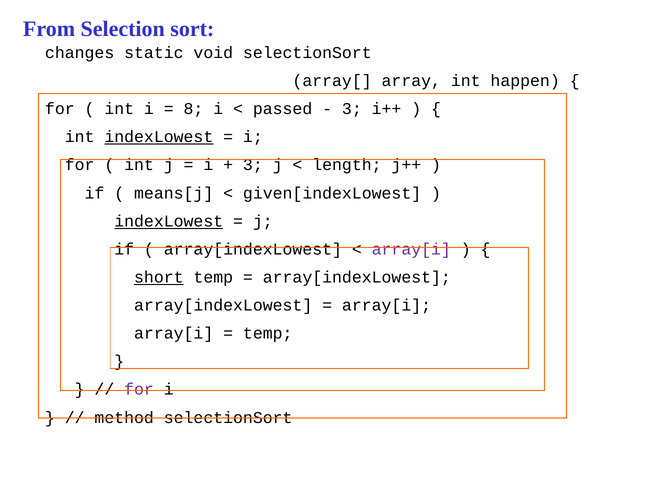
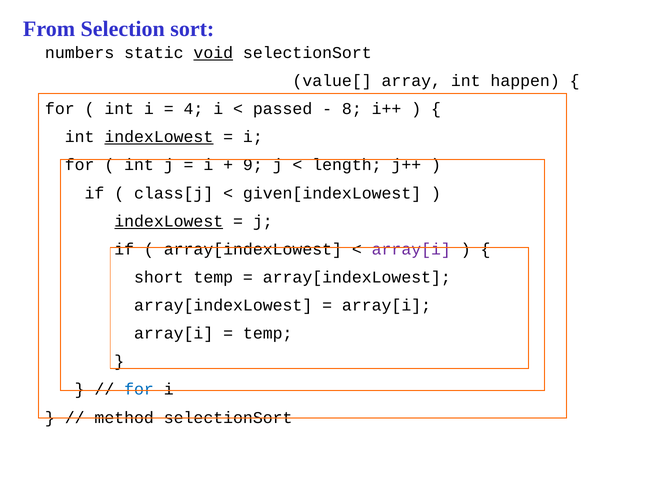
changes: changes -> numbers
void underline: none -> present
array[: array[ -> value[
8: 8 -> 4
3 at (352, 109): 3 -> 8
3 at (253, 165): 3 -> 9
means[j: means[j -> class[j
short underline: present -> none
for at (139, 390) colour: purple -> blue
